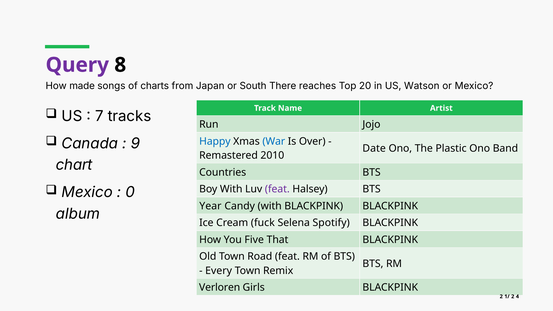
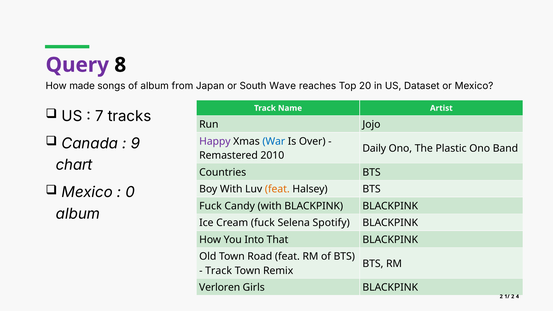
of charts: charts -> album
There: There -> Wave
Watson: Watson -> Dataset
Happy colour: blue -> purple
Date: Date -> Daily
feat at (277, 189) colour: purple -> orange
Year at (210, 206): Year -> Fuck
Five: Five -> Into
Every at (219, 271): Every -> Track
